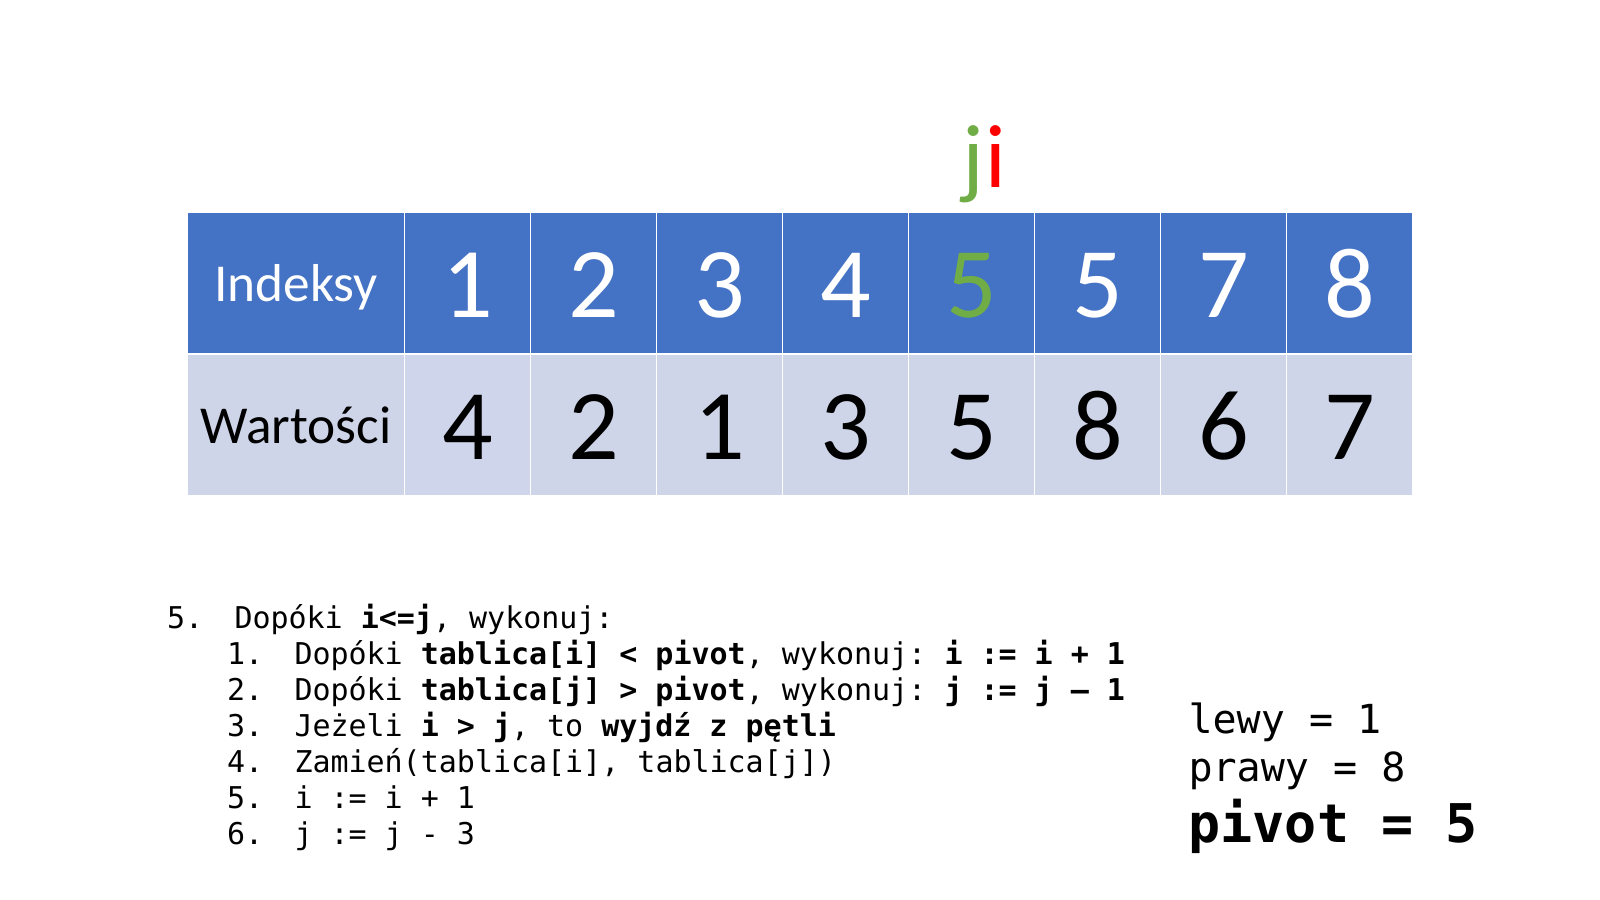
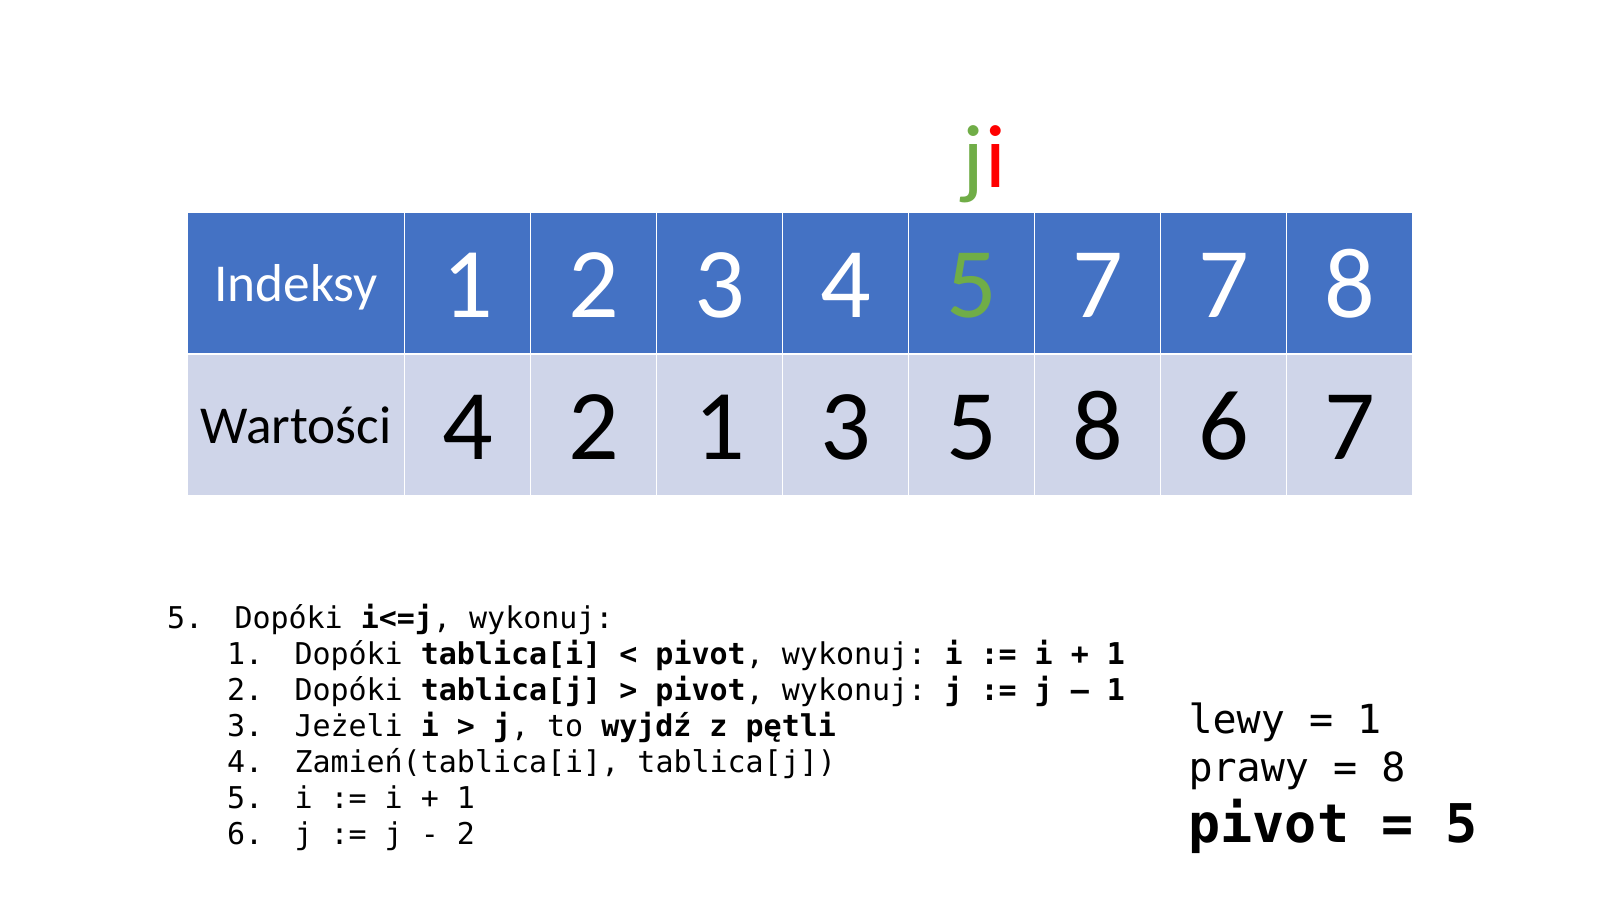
5 5: 5 -> 7
3 at (466, 835): 3 -> 2
